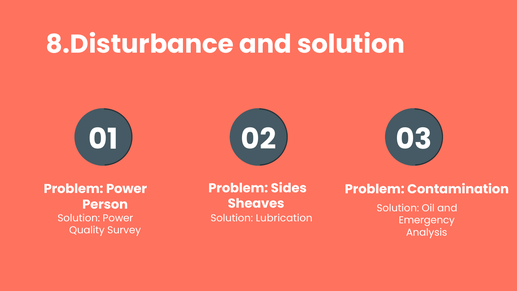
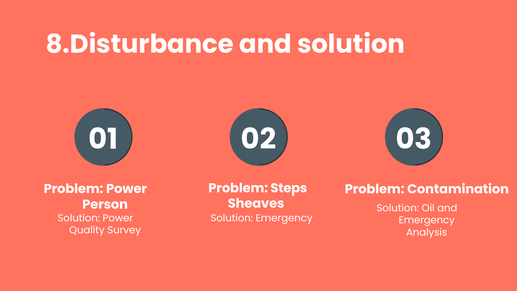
Sides: Sides -> Steps
Solution Lubrication: Lubrication -> Emergency
